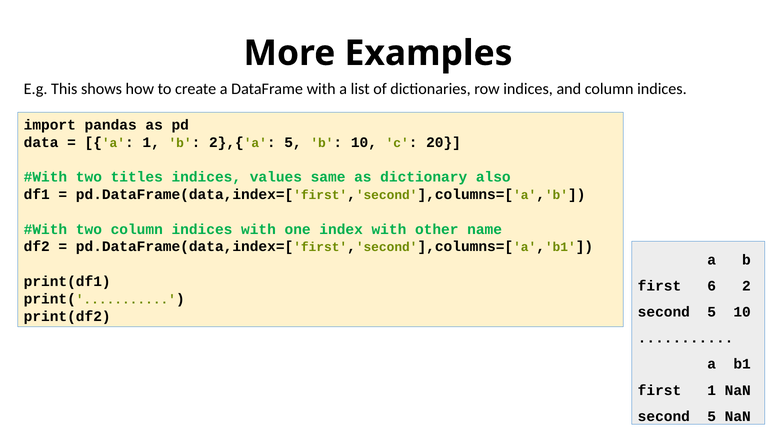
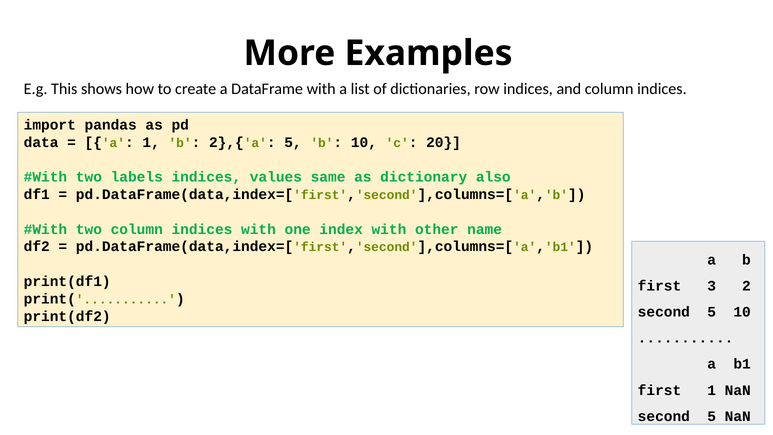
titles: titles -> labels
6: 6 -> 3
